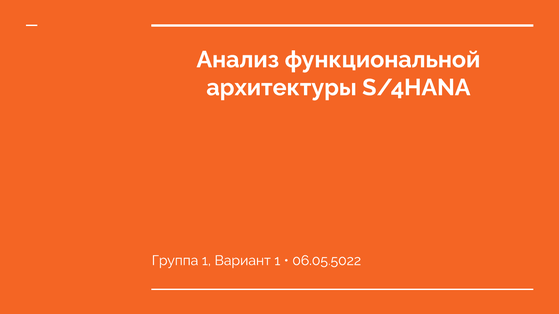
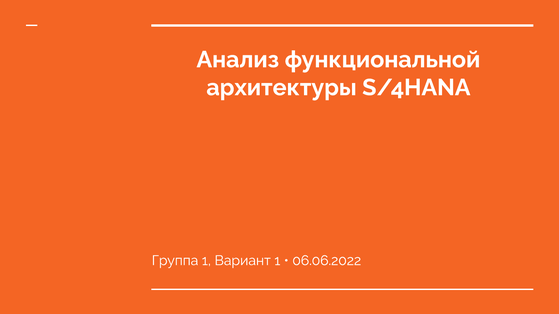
06.05.5022: 06.05.5022 -> 06.06.2022
